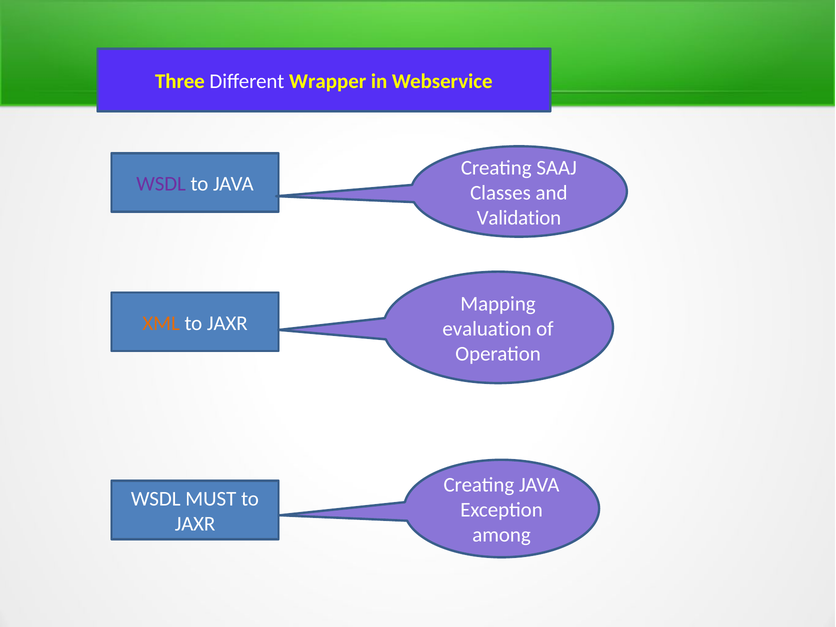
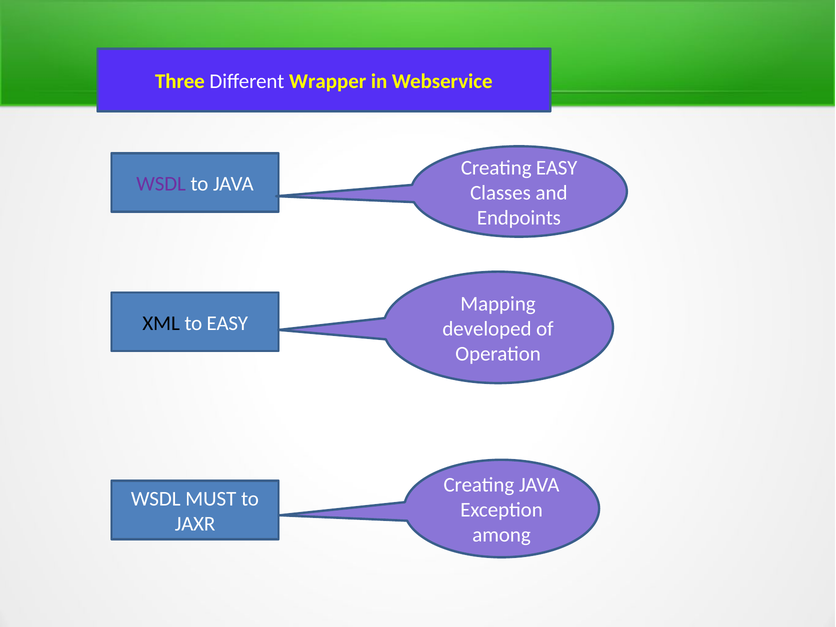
Creating SAAJ: SAAJ -> EASY
Validation: Validation -> Endpoints
XML colour: orange -> black
JAXR at (227, 323): JAXR -> EASY
evaluation: evaluation -> developed
